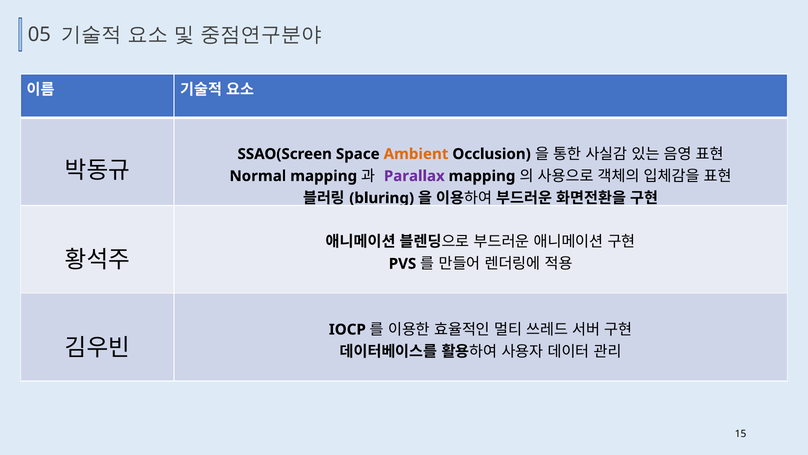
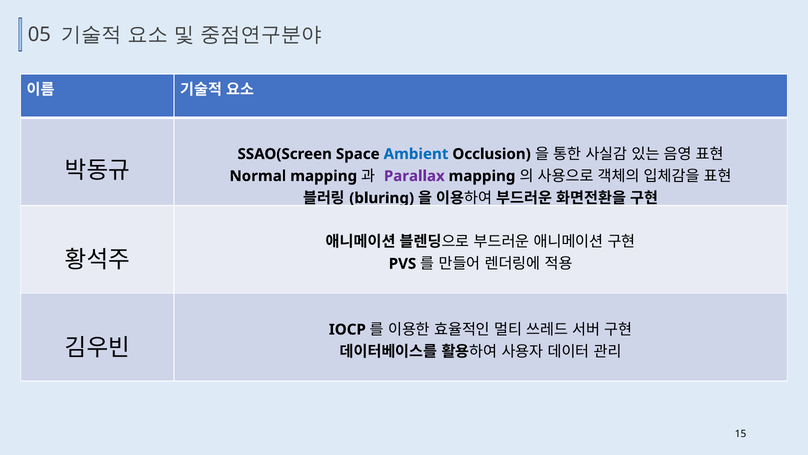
Ambient colour: orange -> blue
